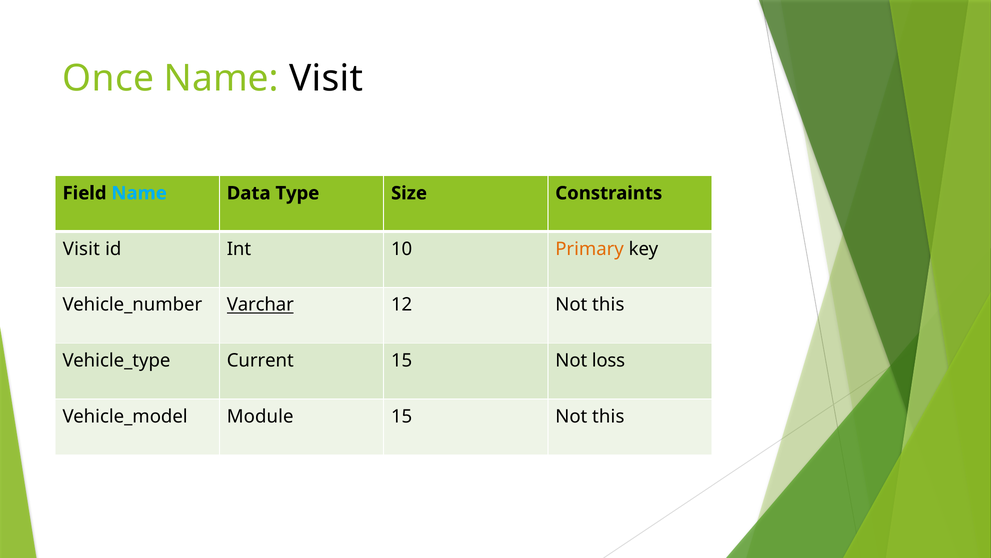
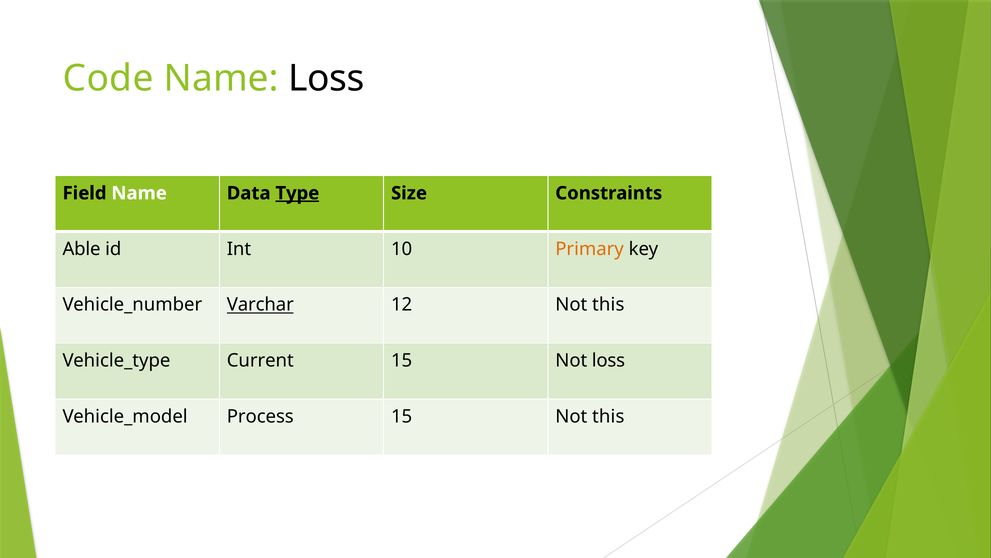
Once: Once -> Code
Name Visit: Visit -> Loss
Name at (139, 193) colour: light blue -> white
Type underline: none -> present
Visit at (81, 249): Visit -> Able
Module: Module -> Process
